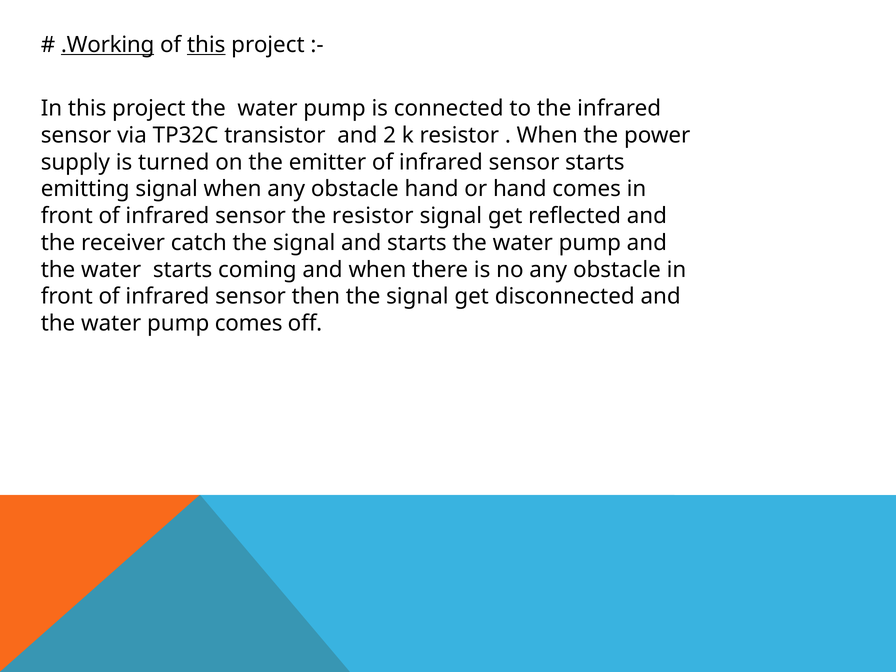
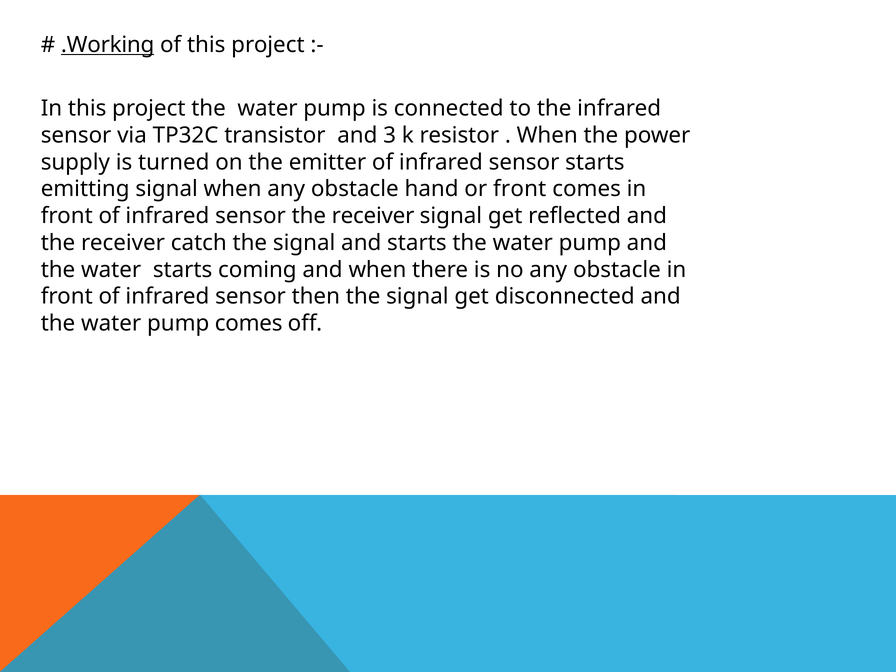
this at (206, 45) underline: present -> none
2: 2 -> 3
or hand: hand -> front
sensor the resistor: resistor -> receiver
